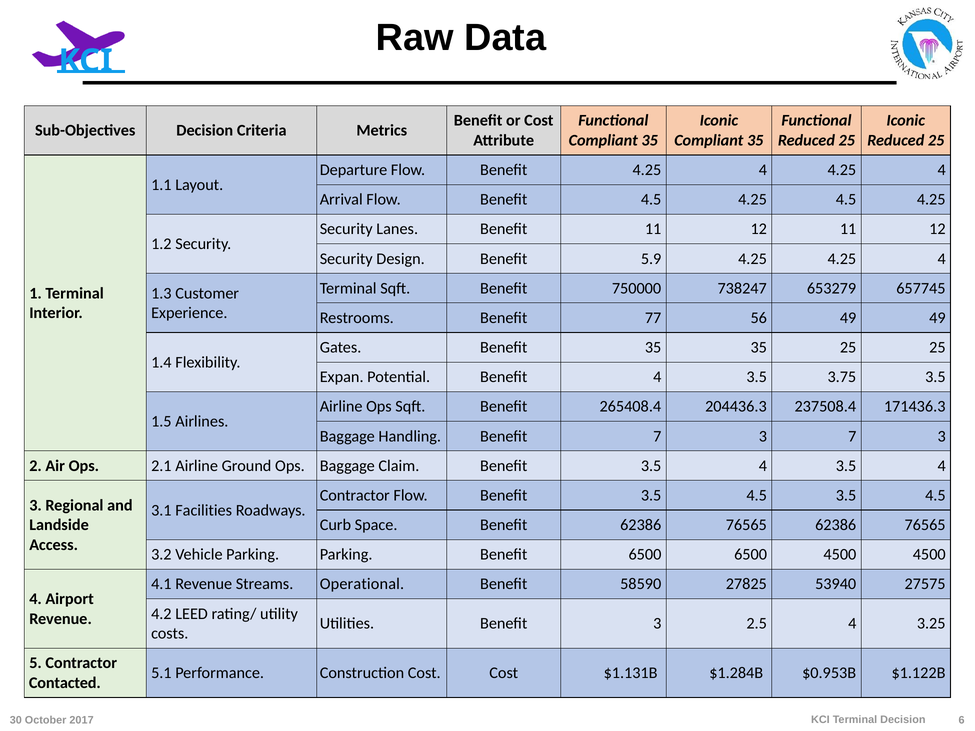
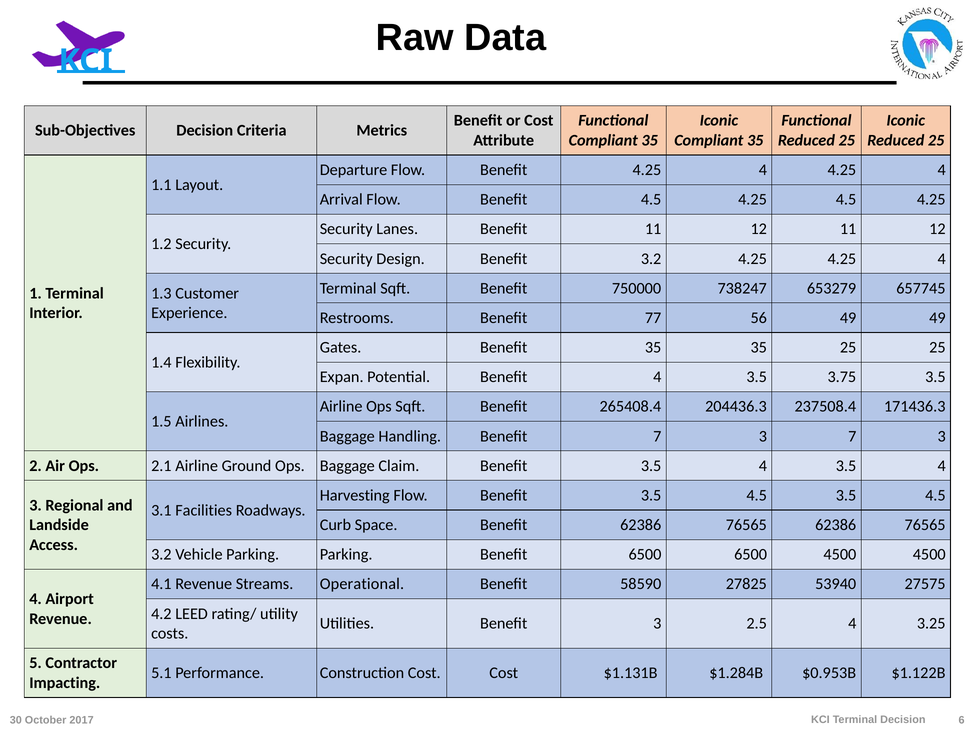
Benefit 5.9: 5.9 -> 3.2
Contractor at (355, 496): Contractor -> Harvesting
Contacted: Contacted -> Impacting
